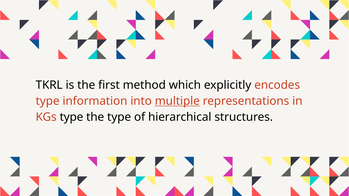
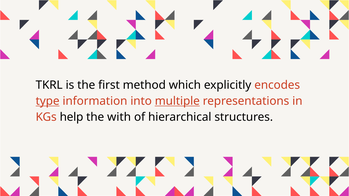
type at (48, 101) underline: none -> present
KGs type: type -> help
the type: type -> with
